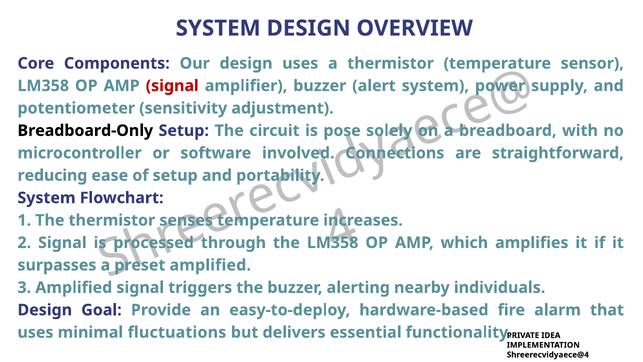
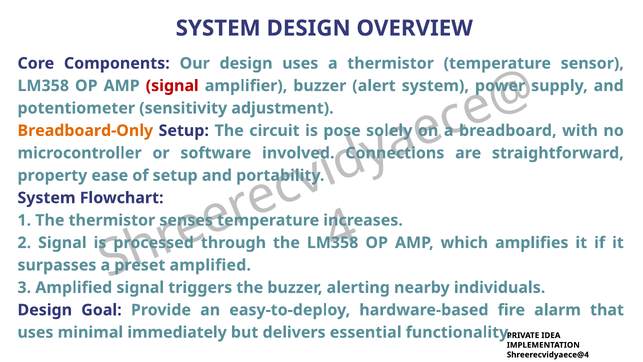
Breadboard-Only colour: black -> orange
reducing: reducing -> property
fluctuations: fluctuations -> immediately
